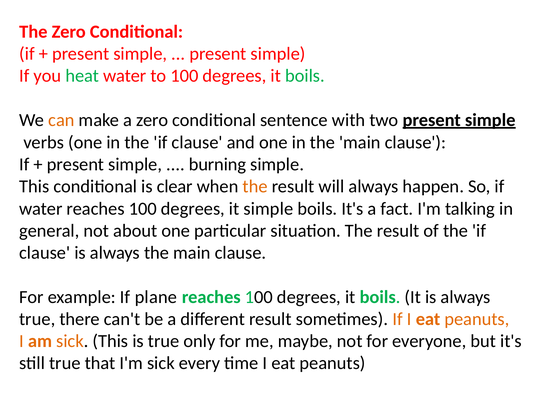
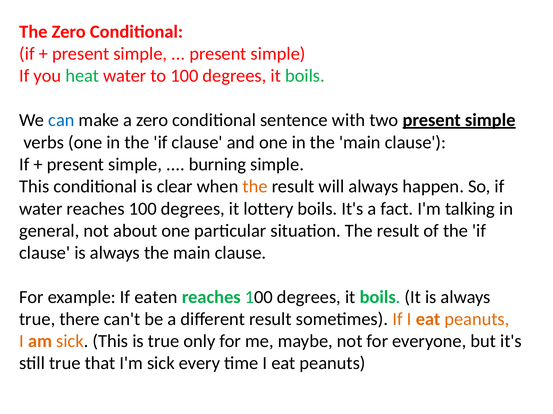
can colour: orange -> blue
it simple: simple -> lottery
plane: plane -> eaten
